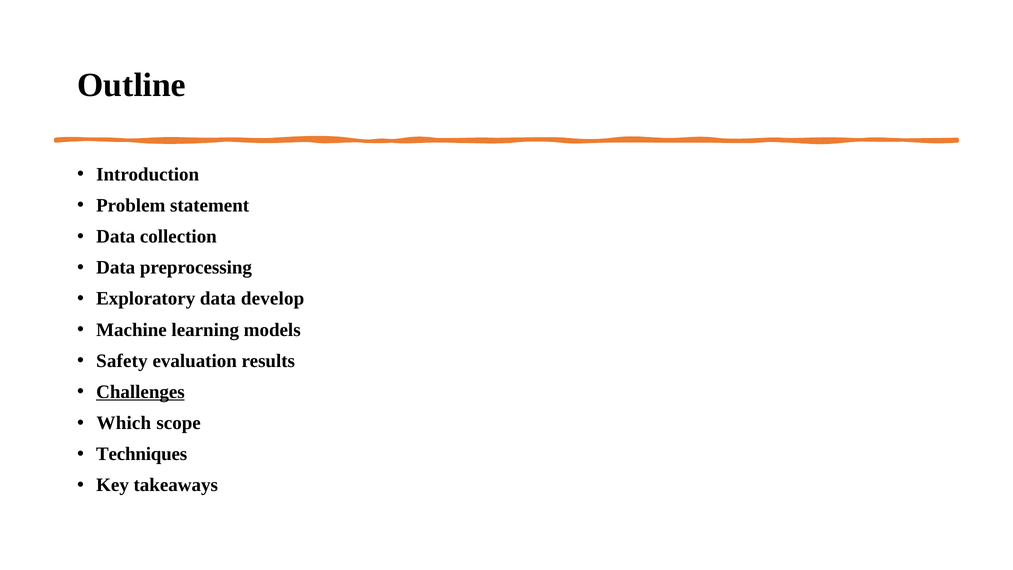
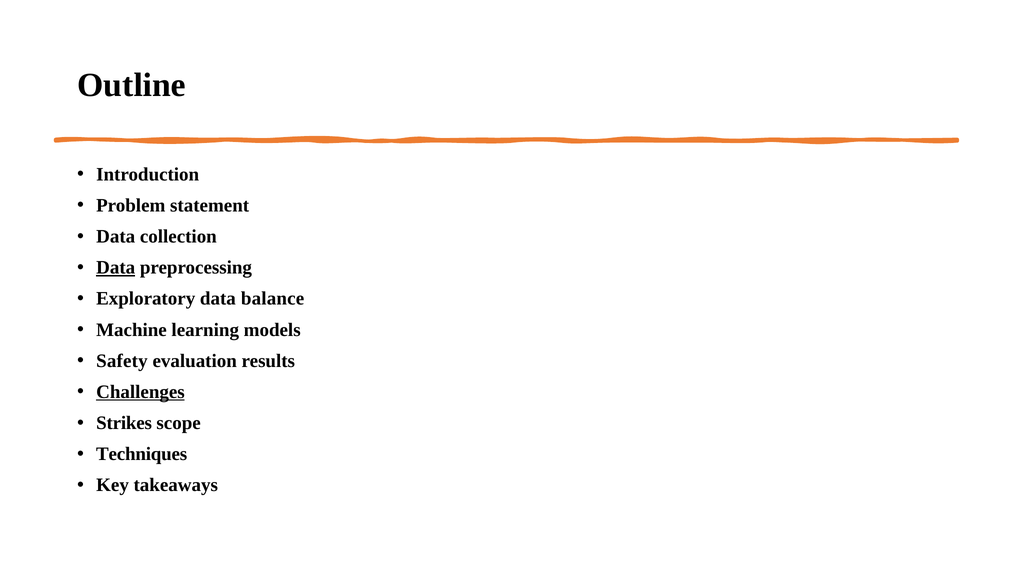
Data at (116, 267) underline: none -> present
develop: develop -> balance
Which: Which -> Strikes
